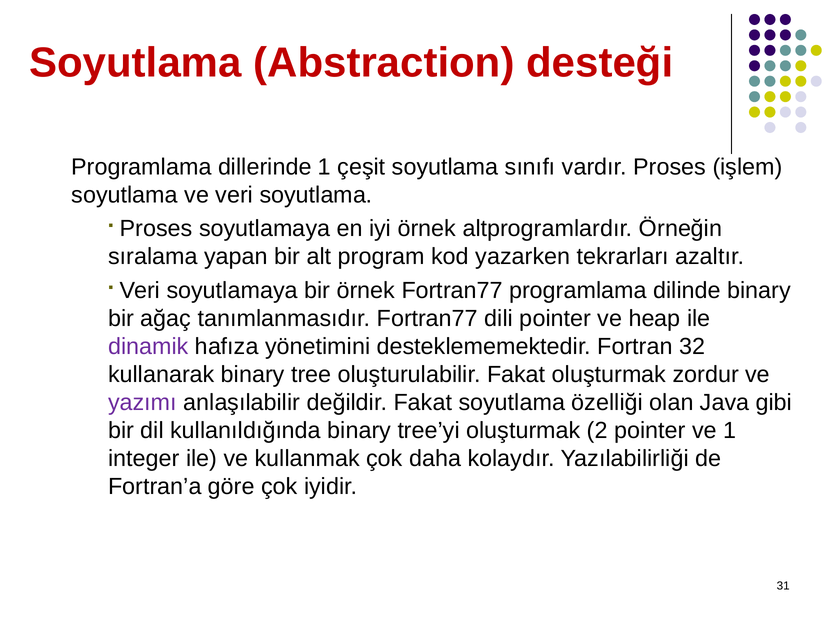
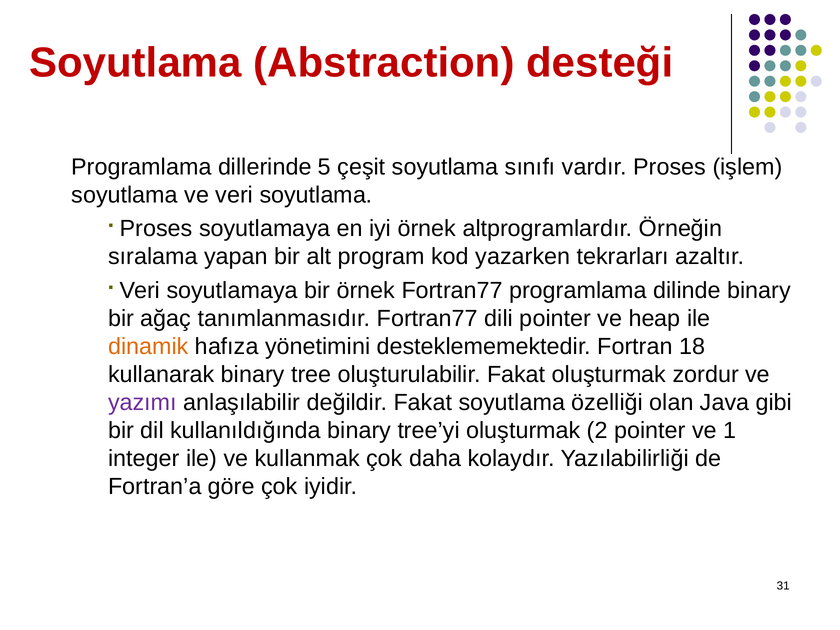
dillerinde 1: 1 -> 5
dinamik colour: purple -> orange
32: 32 -> 18
